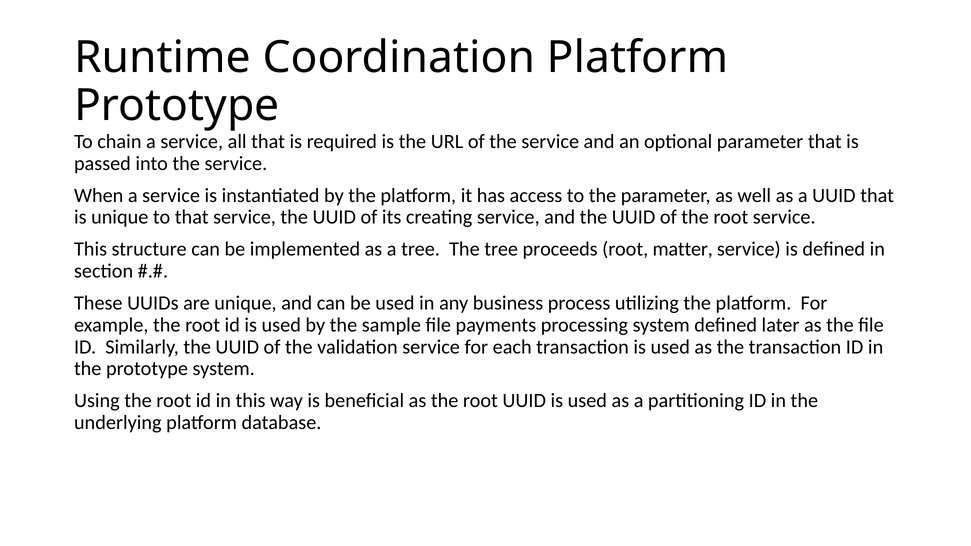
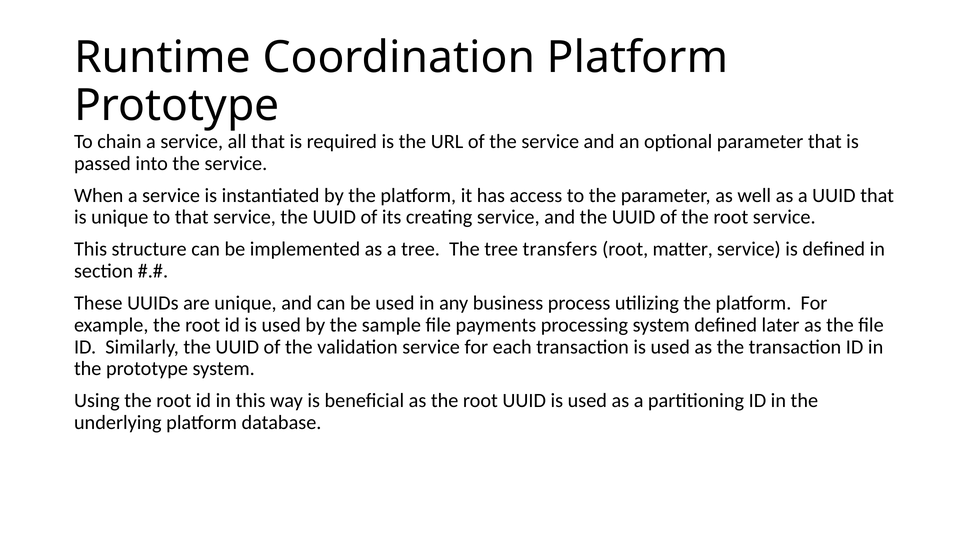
proceeds: proceeds -> transfers
